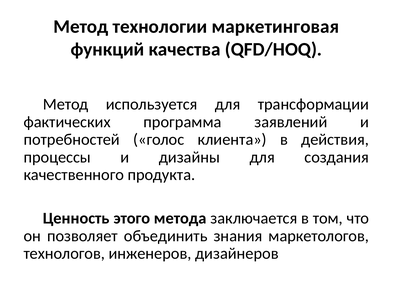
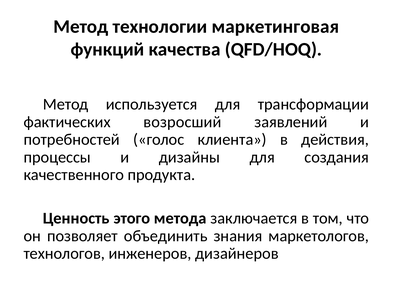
программа: программа -> возросший
